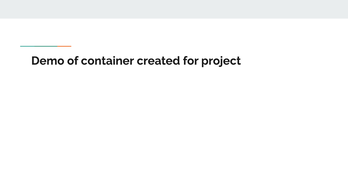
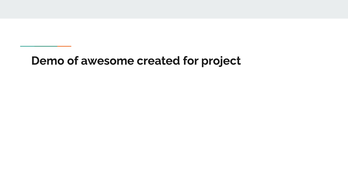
container: container -> awesome
